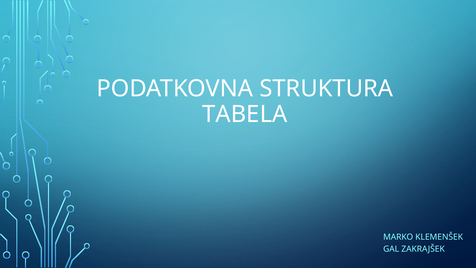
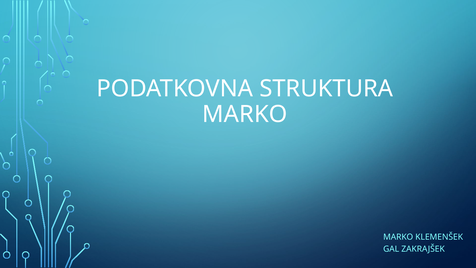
TABELA at (245, 114): TABELA -> MARKO
